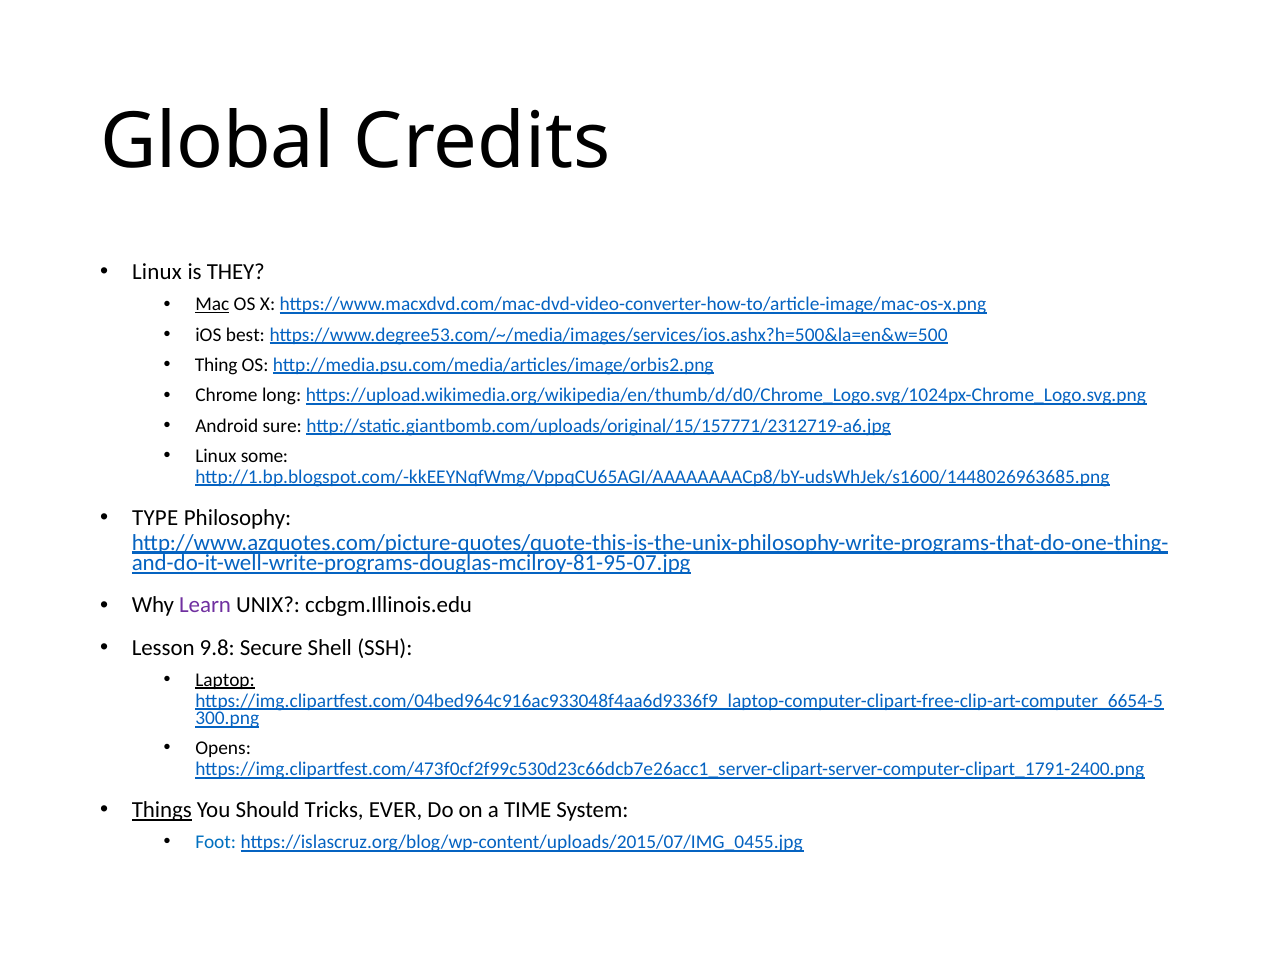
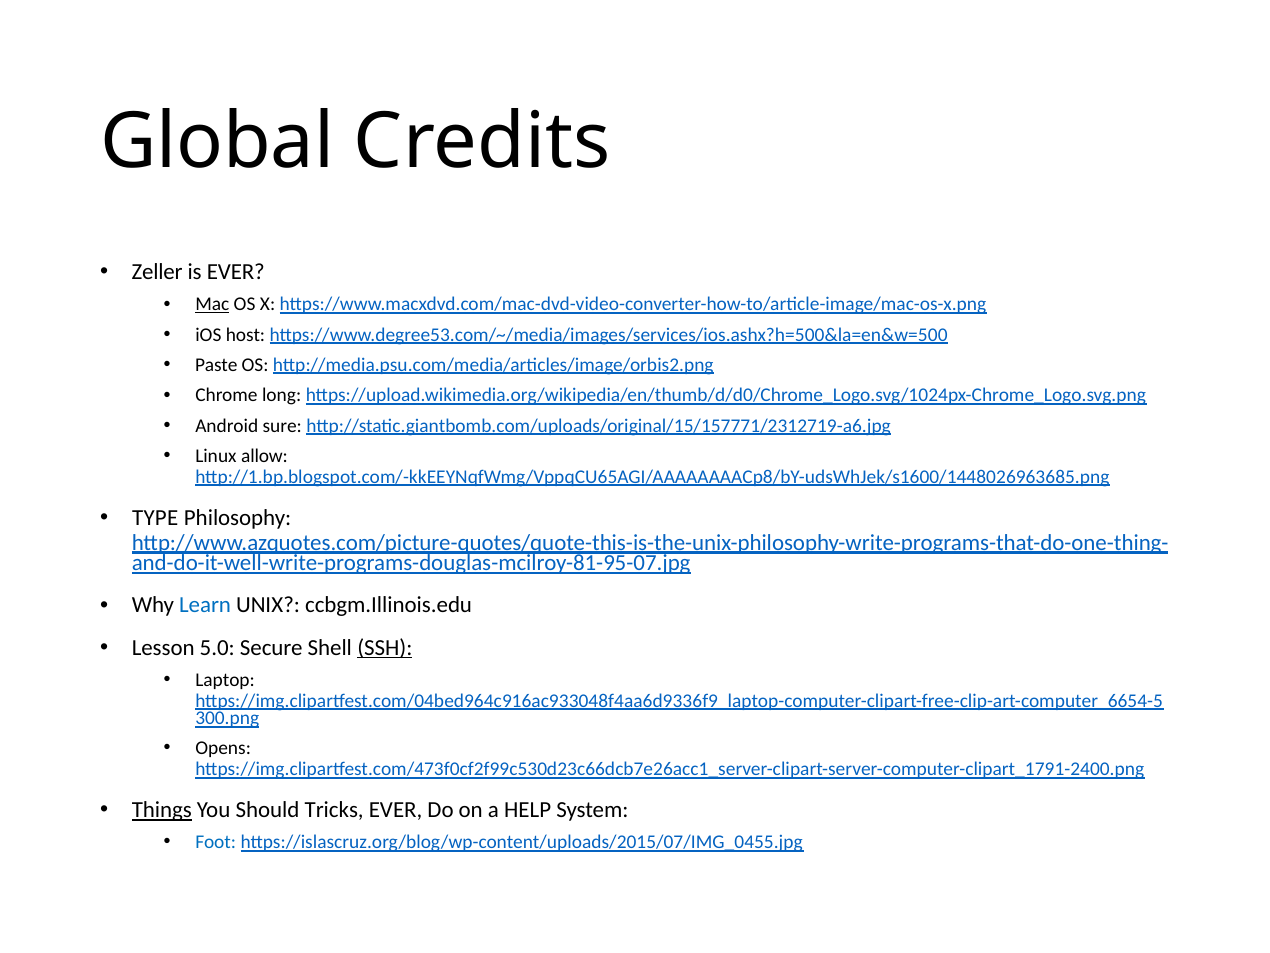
Linux at (157, 272): Linux -> Zeller
is THEY: THEY -> EVER
best: best -> host
Thing: Thing -> Paste
some: some -> allow
Learn colour: purple -> blue
9.8: 9.8 -> 5.0
SSH underline: none -> present
Laptop underline: present -> none
TIME: TIME -> HELP
